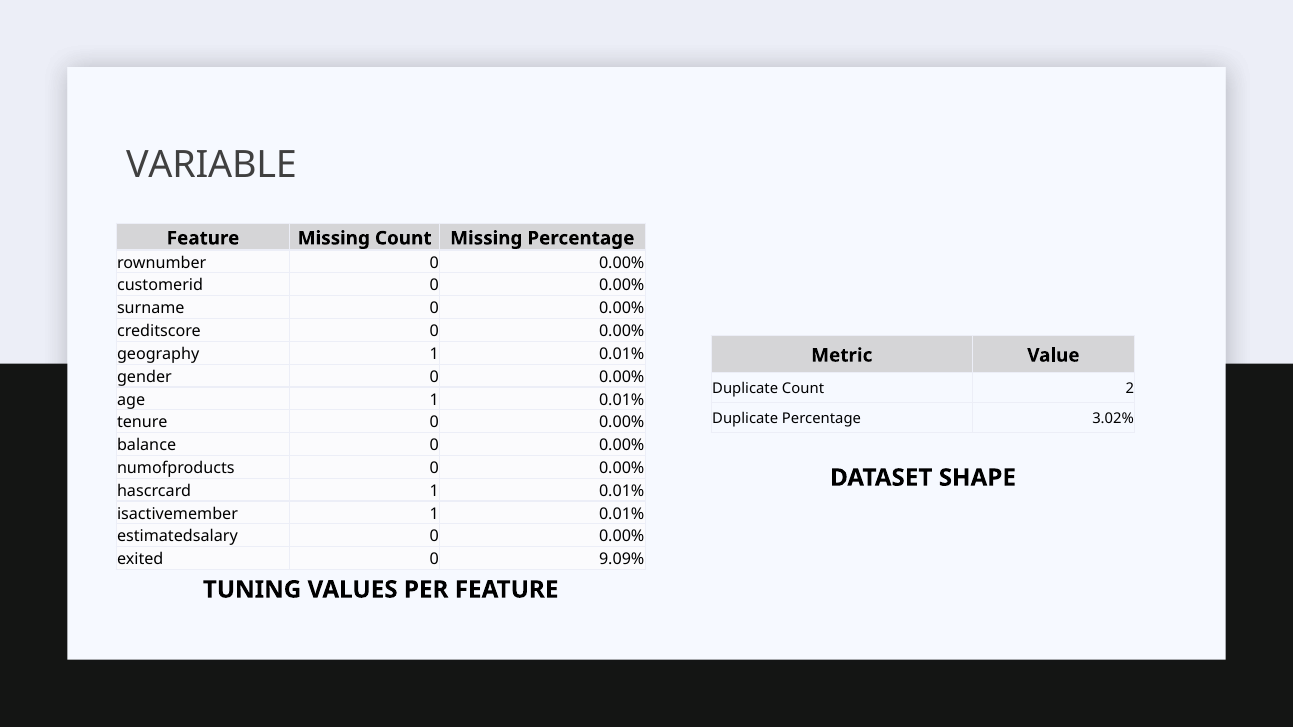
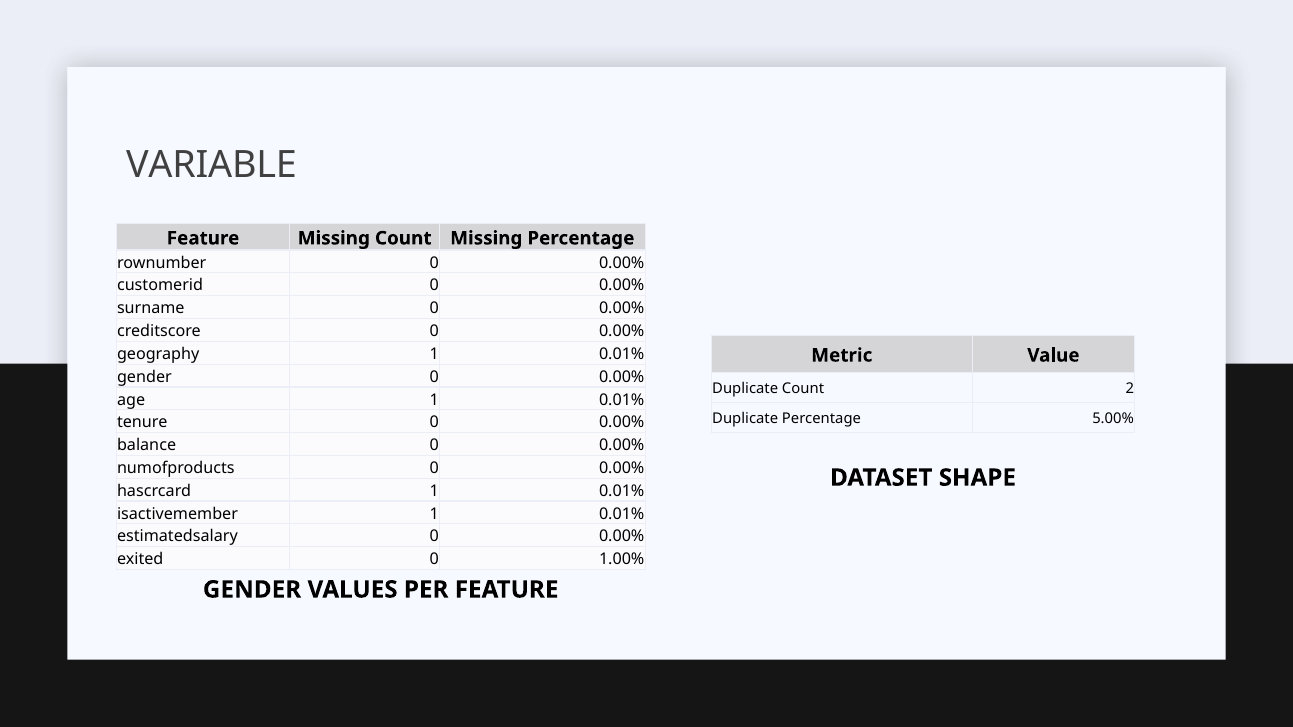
3.02%: 3.02% -> 5.00%
9.09%: 9.09% -> 1.00%
TUNING at (252, 590): TUNING -> GENDER
